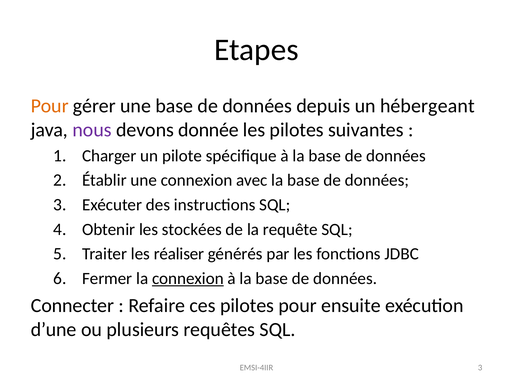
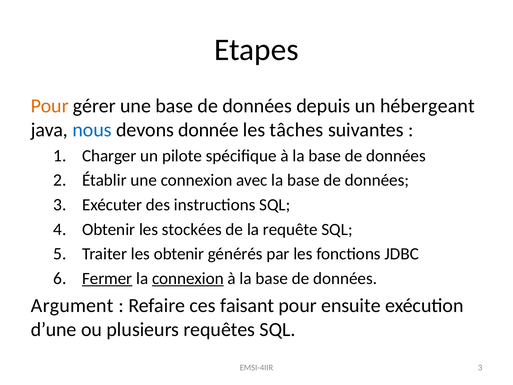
nous colour: purple -> blue
les pilotes: pilotes -> tâches
les réaliser: réaliser -> obtenir
Fermer underline: none -> present
Connecter: Connecter -> Argument
ces pilotes: pilotes -> faisant
